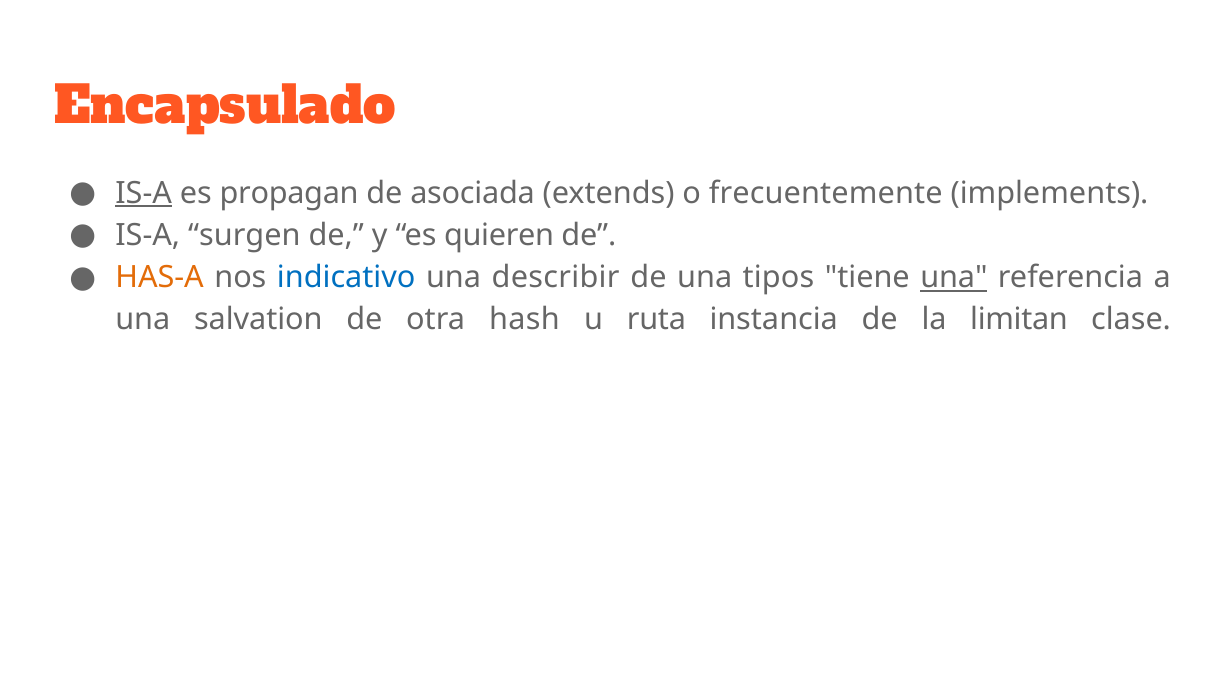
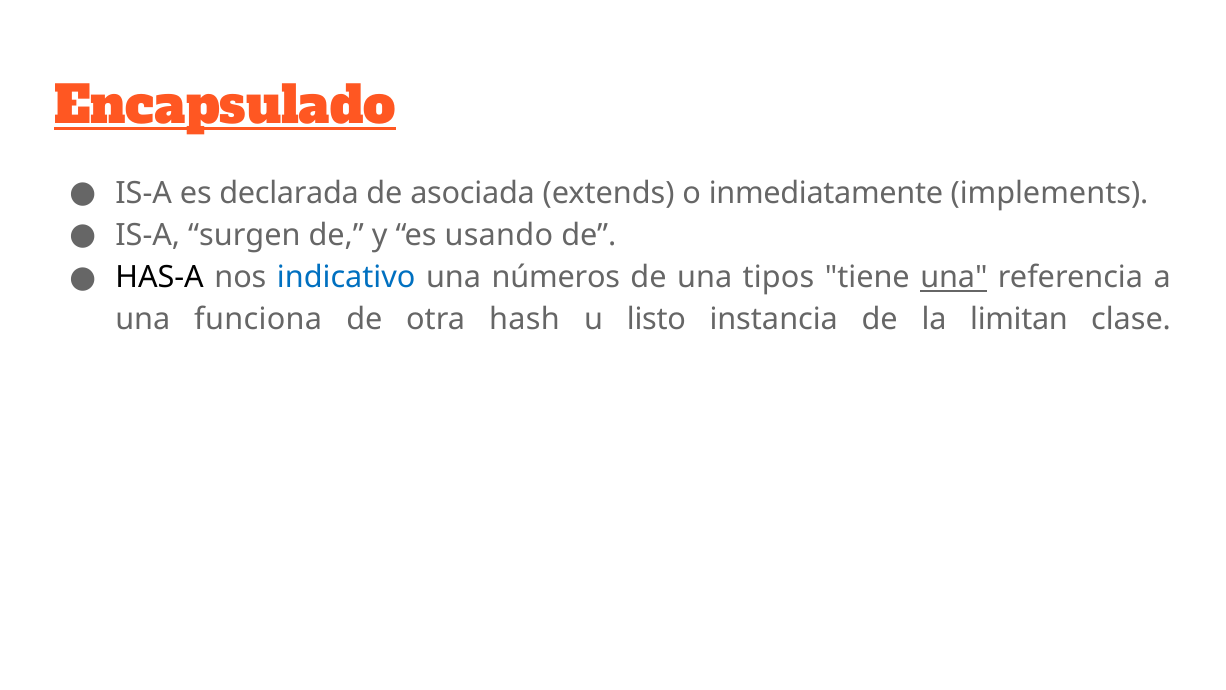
Encapsulado underline: none -> present
IS-A at (144, 193) underline: present -> none
propagan: propagan -> declarada
frecuentemente: frecuentemente -> inmediatamente
quieren: quieren -> usando
HAS-A colour: orange -> black
describir: describir -> números
salvation: salvation -> funciona
ruta: ruta -> listo
